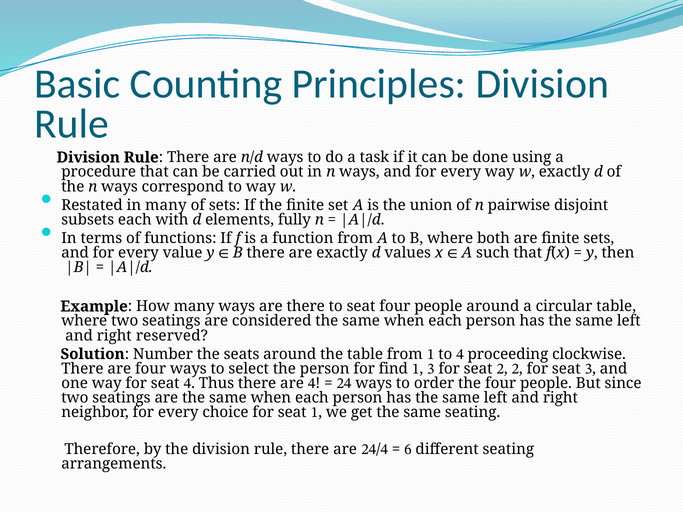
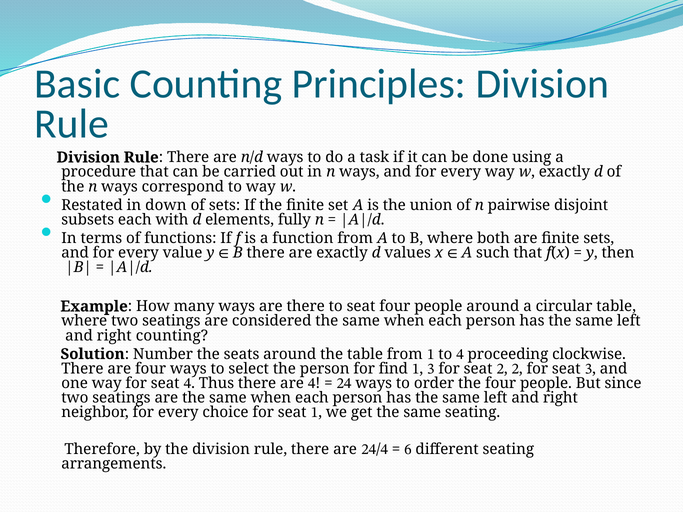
in many: many -> down
right reserved: reserved -> counting
